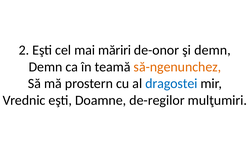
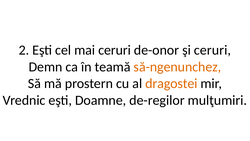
mai măriri: măriri -> ceruri
şi demn: demn -> ceruri
dragostei colour: blue -> orange
